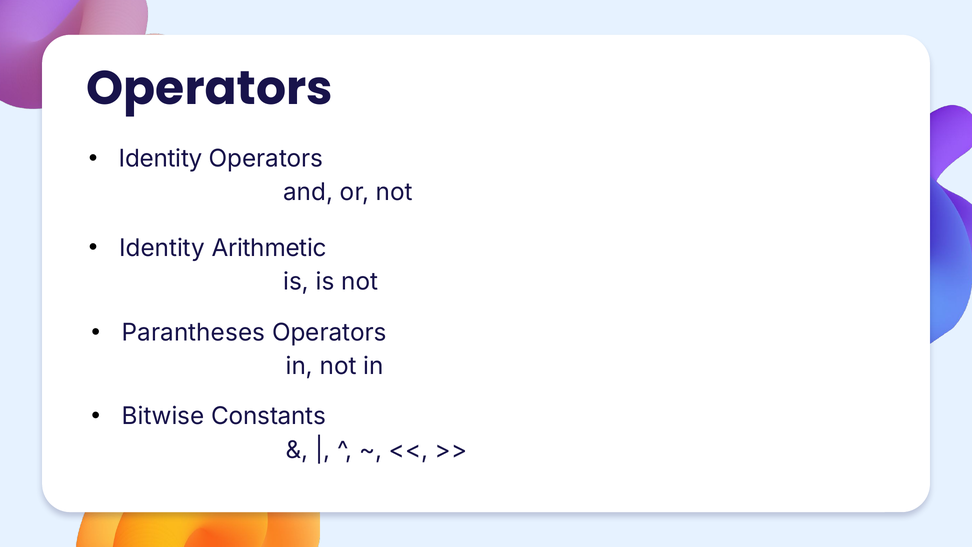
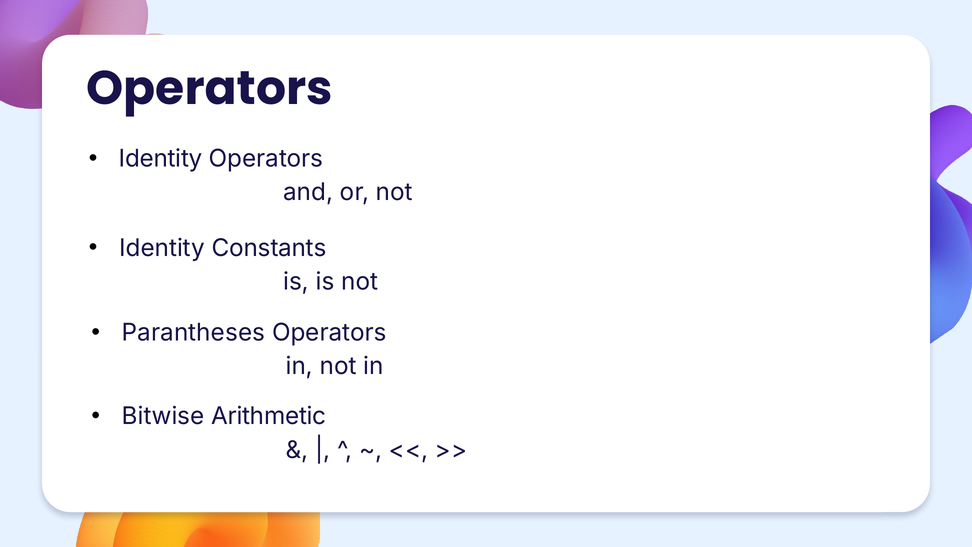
Arithmetic: Arithmetic -> Constants
Constants: Constants -> Arithmetic
